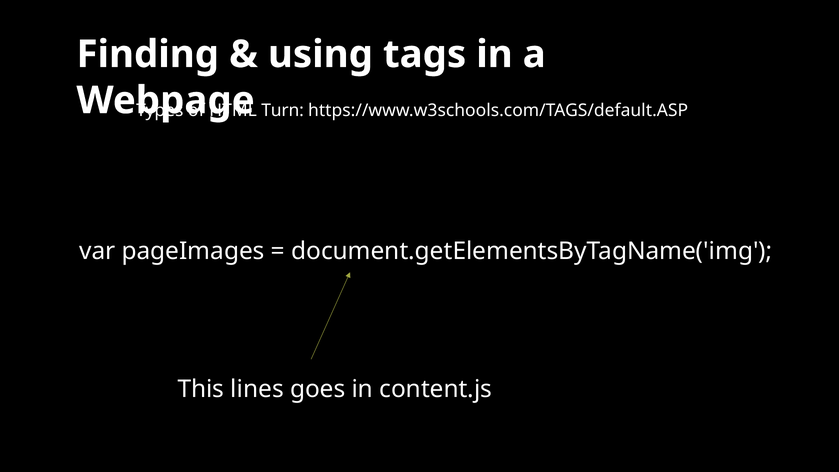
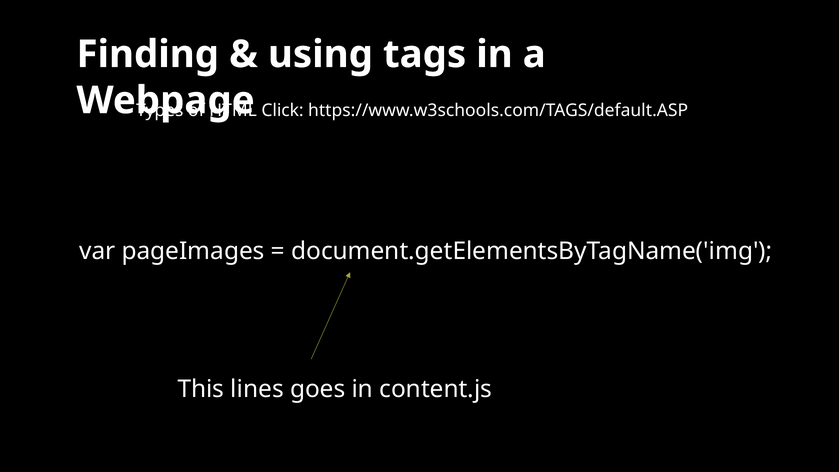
Turn: Turn -> Click
